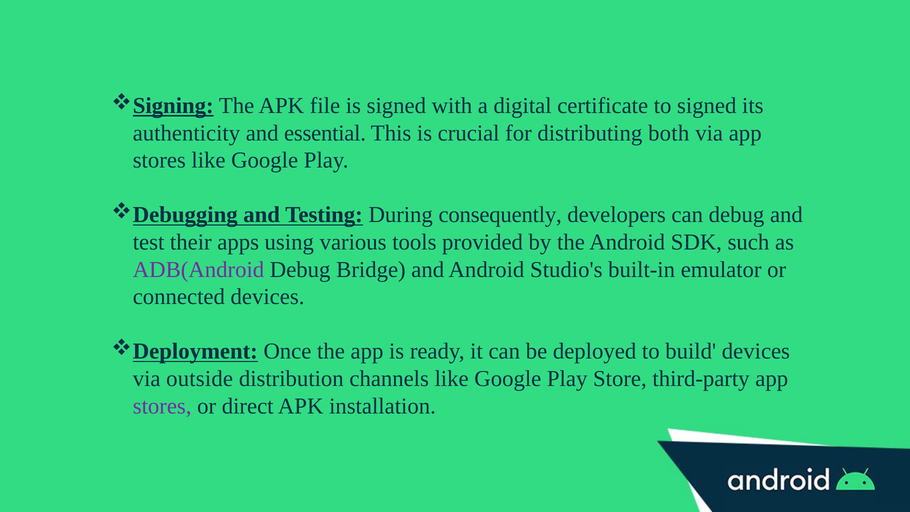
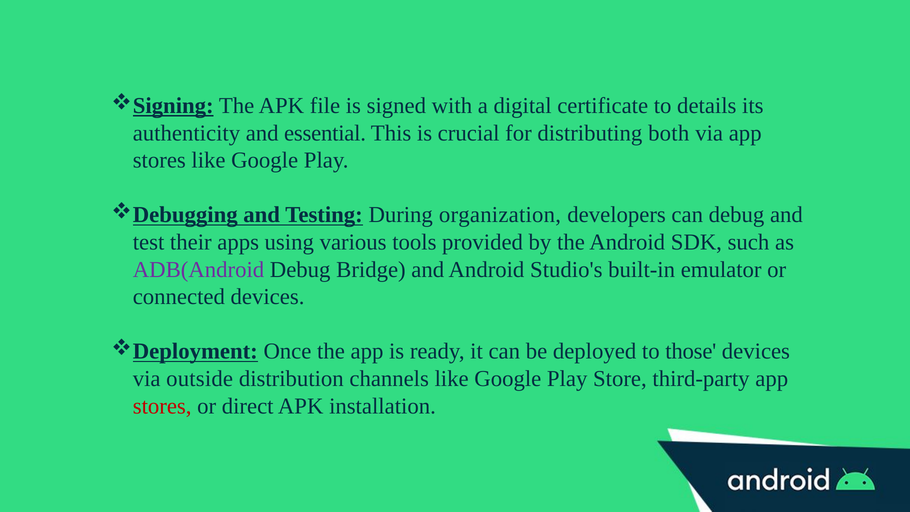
to signed: signed -> details
consequently: consequently -> organization
build: build -> those
stores at (162, 406) colour: purple -> red
